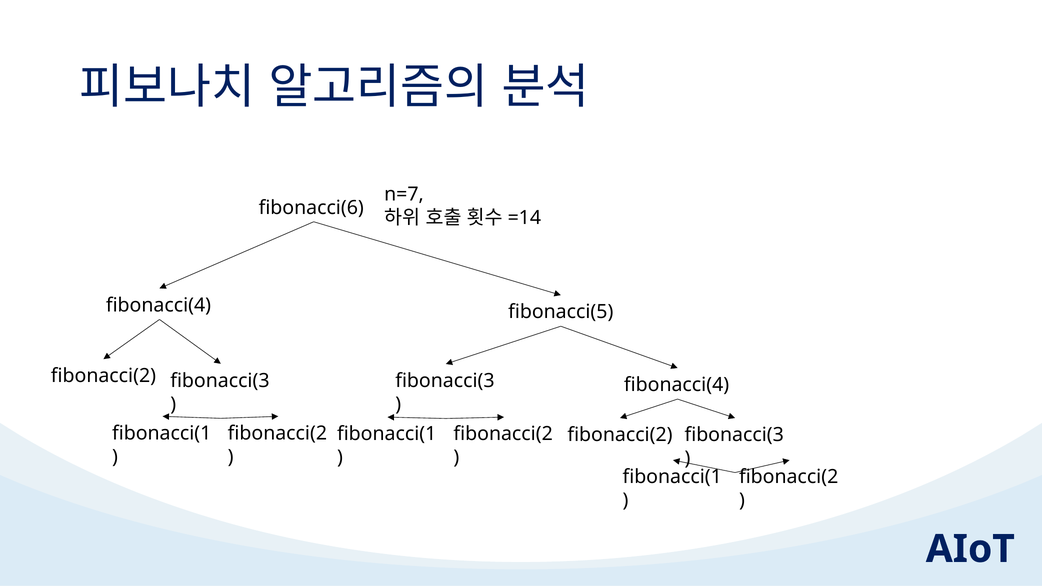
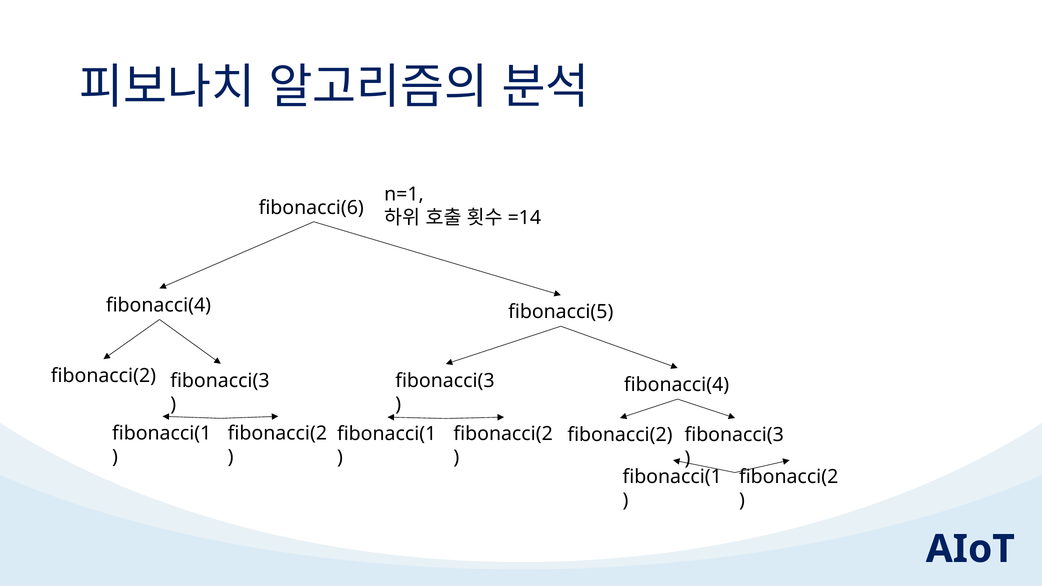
n=7: n=7 -> n=1
